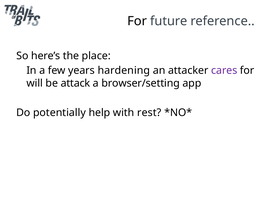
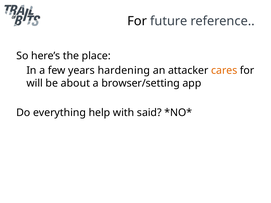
cares colour: purple -> orange
attack: attack -> about
potentially: potentially -> everything
rest: rest -> said
